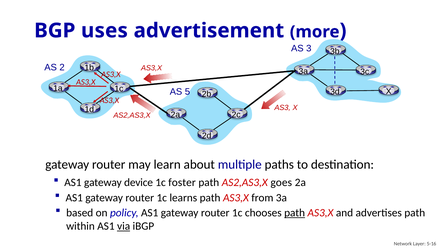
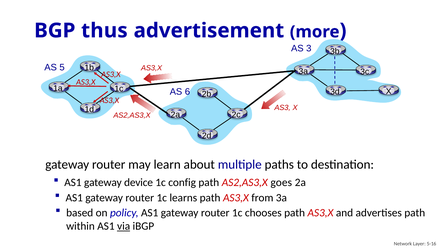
uses: uses -> thus
2: 2 -> 5
5: 5 -> 6
foster: foster -> config
path at (295, 213) underline: present -> none
